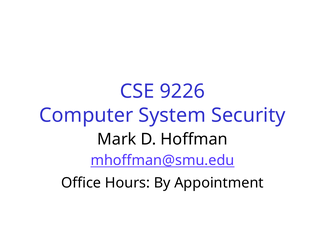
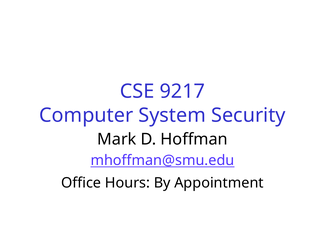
9226: 9226 -> 9217
